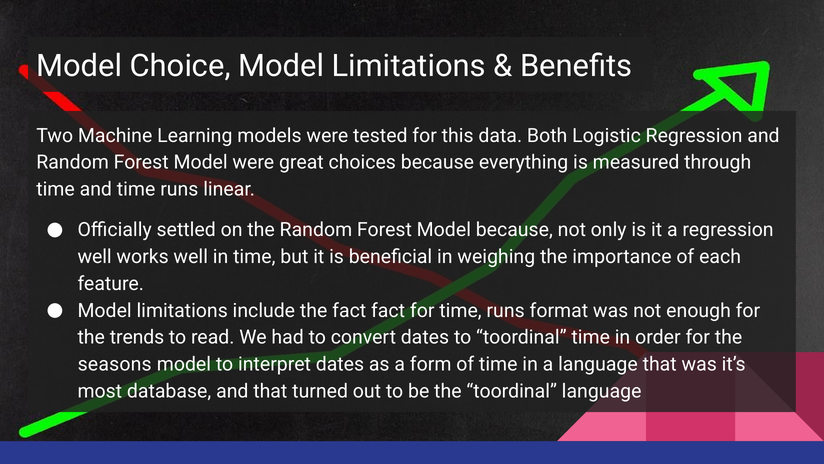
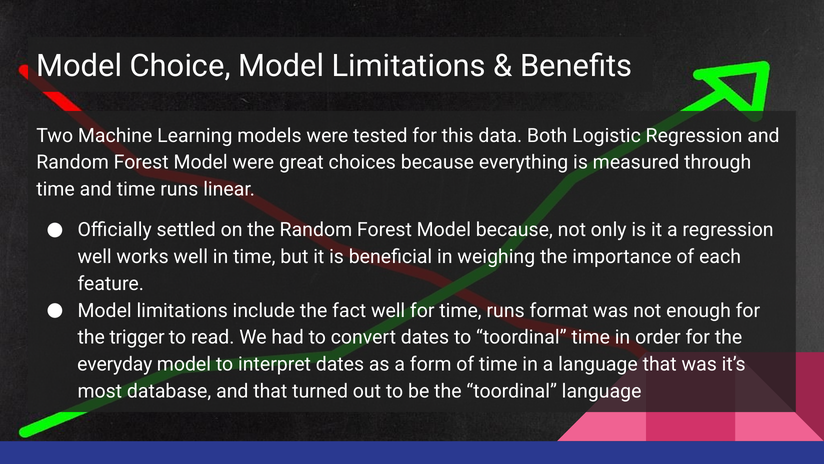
fact fact: fact -> well
trends: trends -> trigger
seasons: seasons -> everyday
